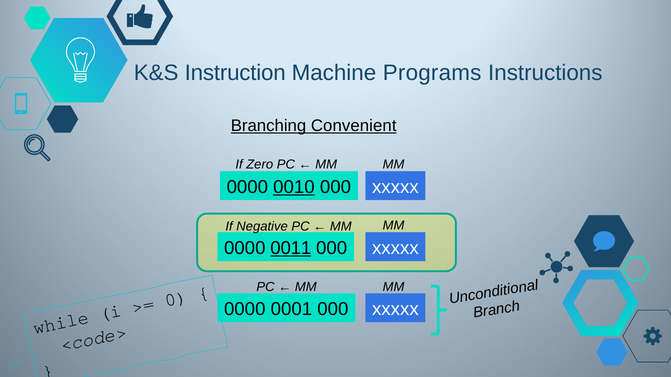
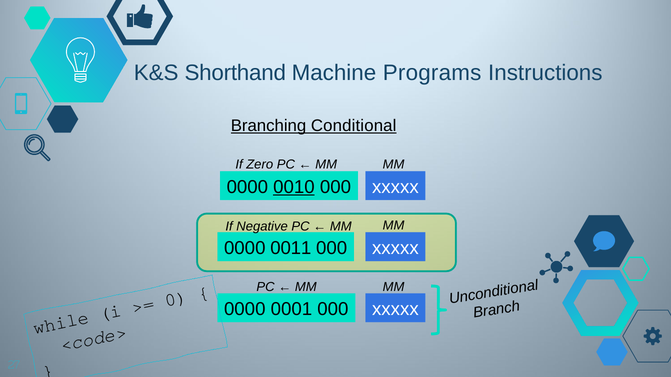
Instruction: Instruction -> Shorthand
Convenient: Convenient -> Conditional
0011 underline: present -> none
